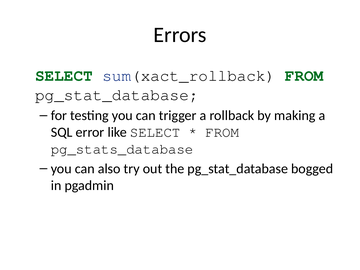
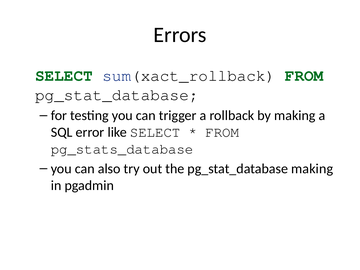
pg_stat_database bogged: bogged -> making
